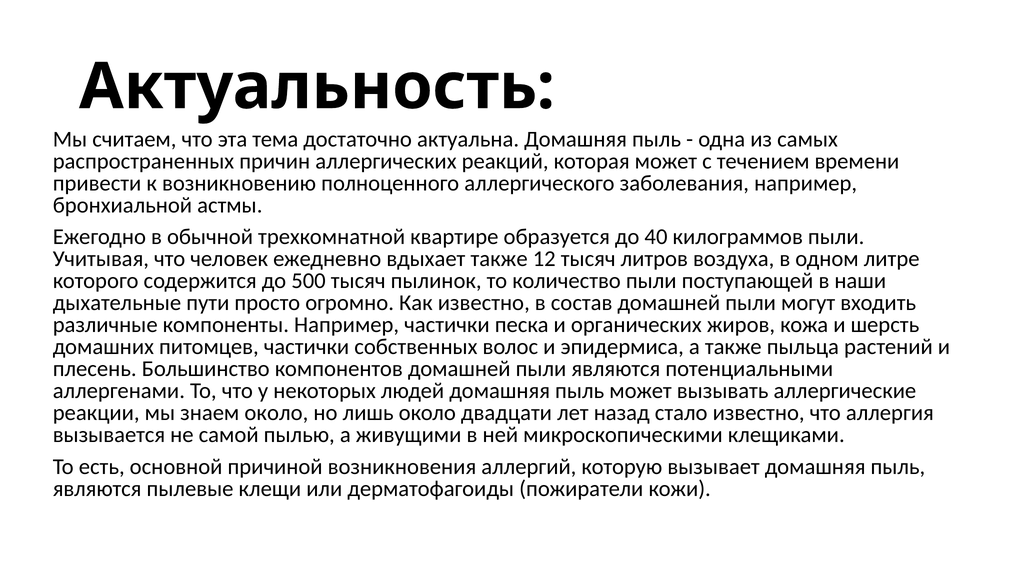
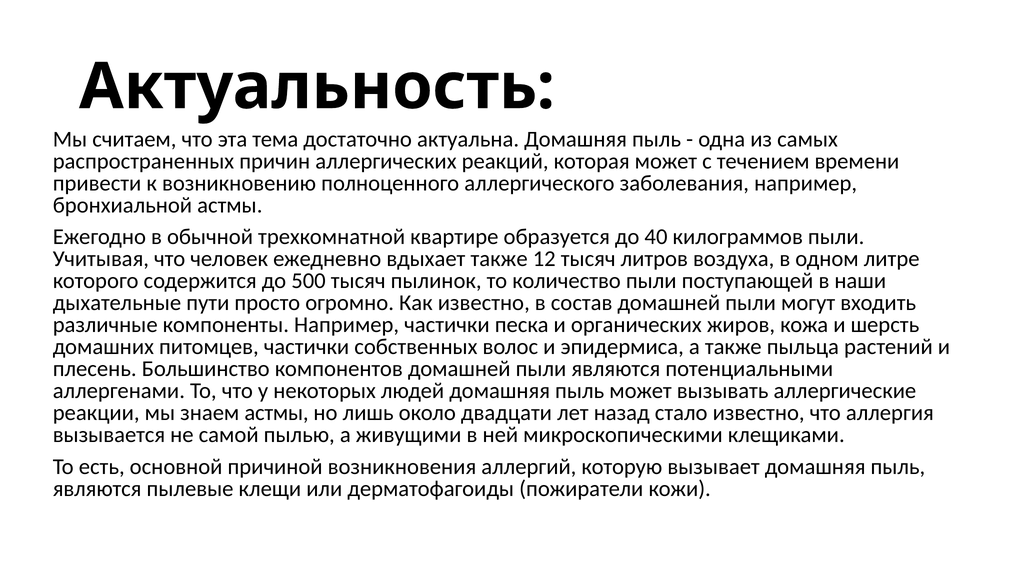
знаем около: около -> астмы
